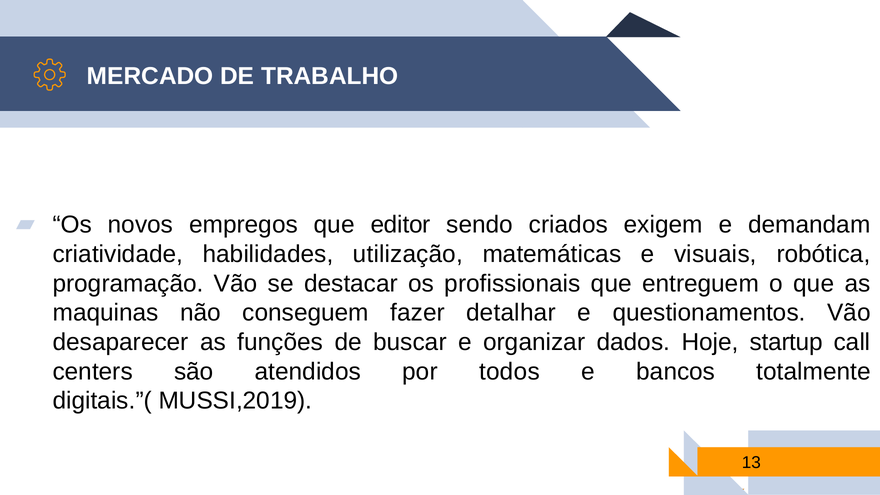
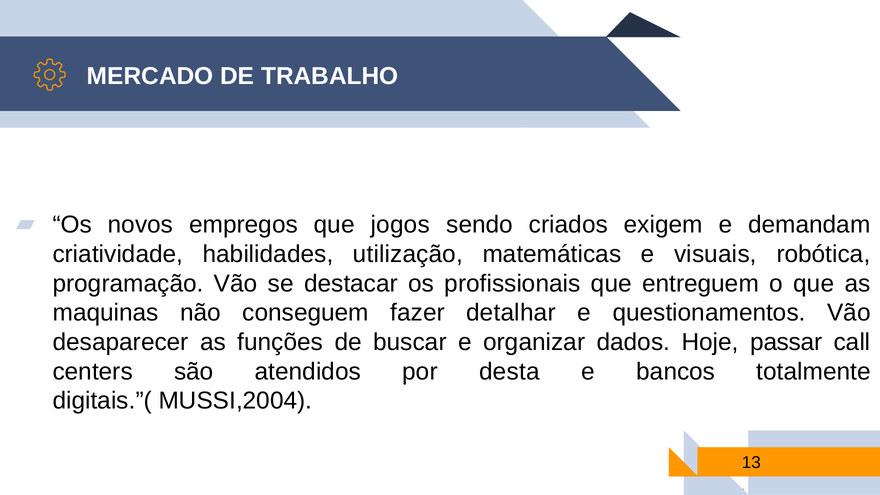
editor: editor -> jogos
startup: startup -> passar
todos: todos -> desta
MUSSI,2019: MUSSI,2019 -> MUSSI,2004
